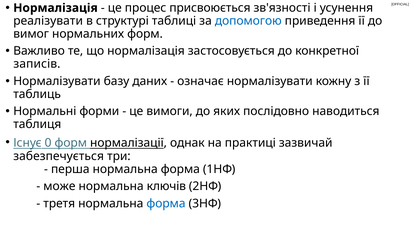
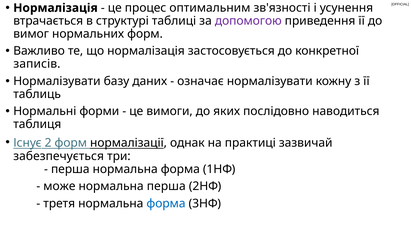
присвоюється: присвоюється -> оптимальним
реалізувати: реалізувати -> втрачається
допомогою colour: blue -> purple
0: 0 -> 2
нормальна ключів: ключів -> перша
